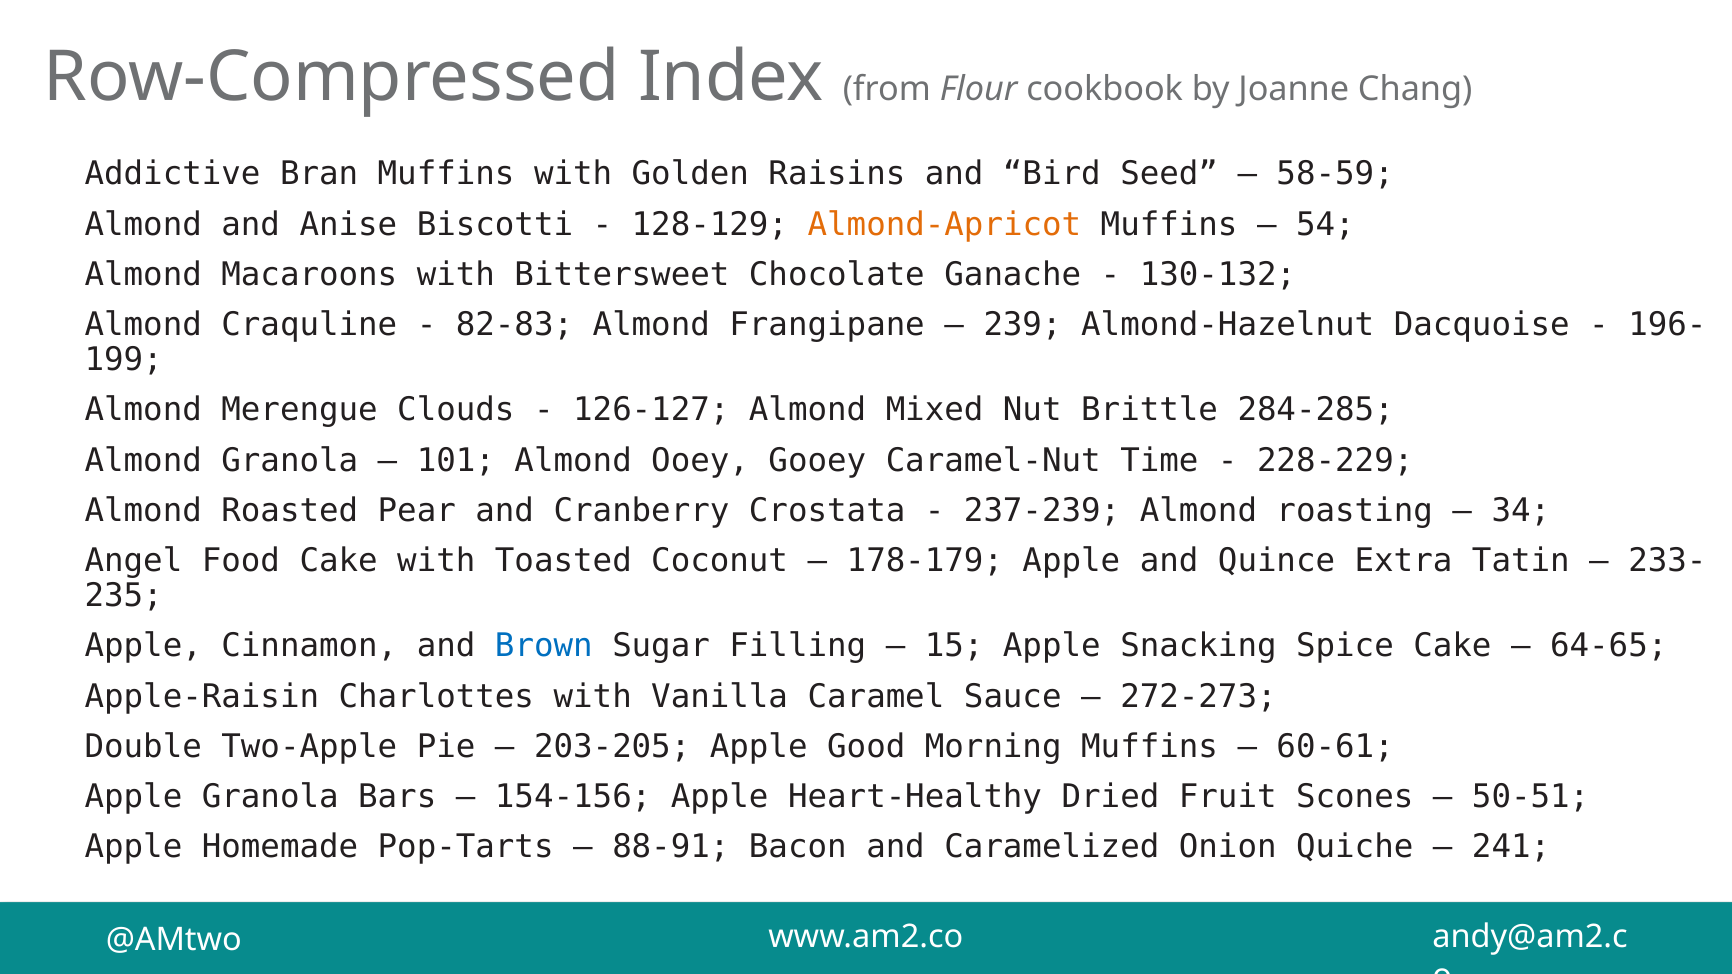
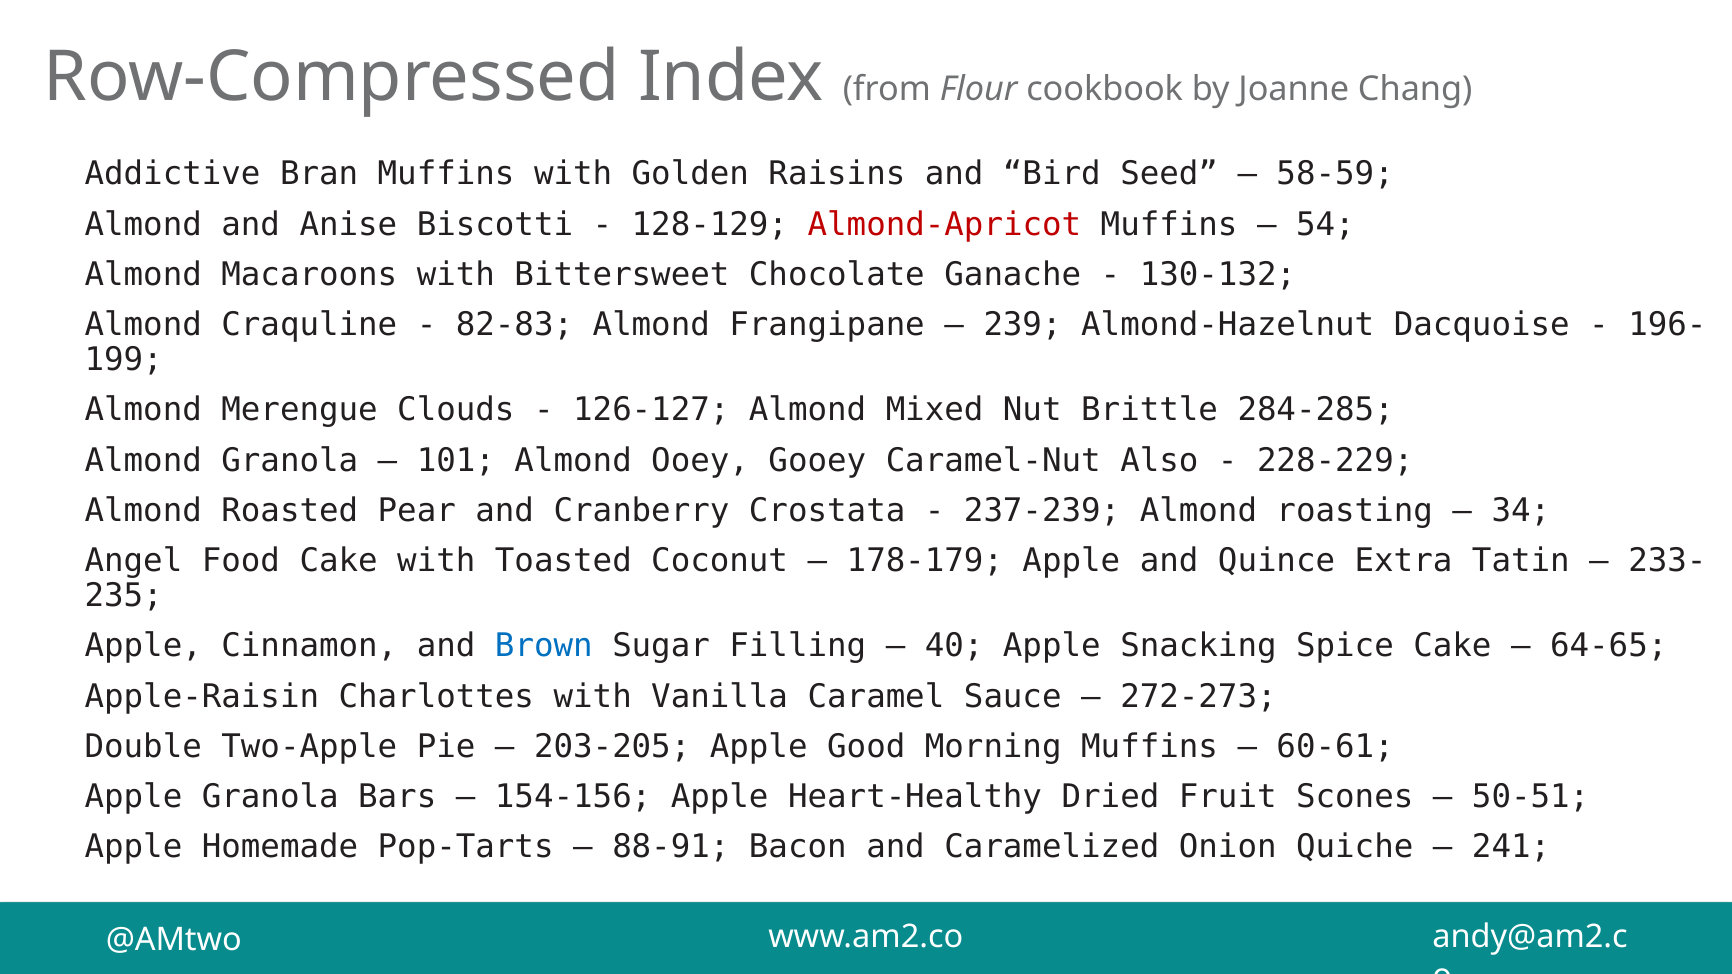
Almond-Apricot colour: orange -> red
Time: Time -> Also
15: 15 -> 40
